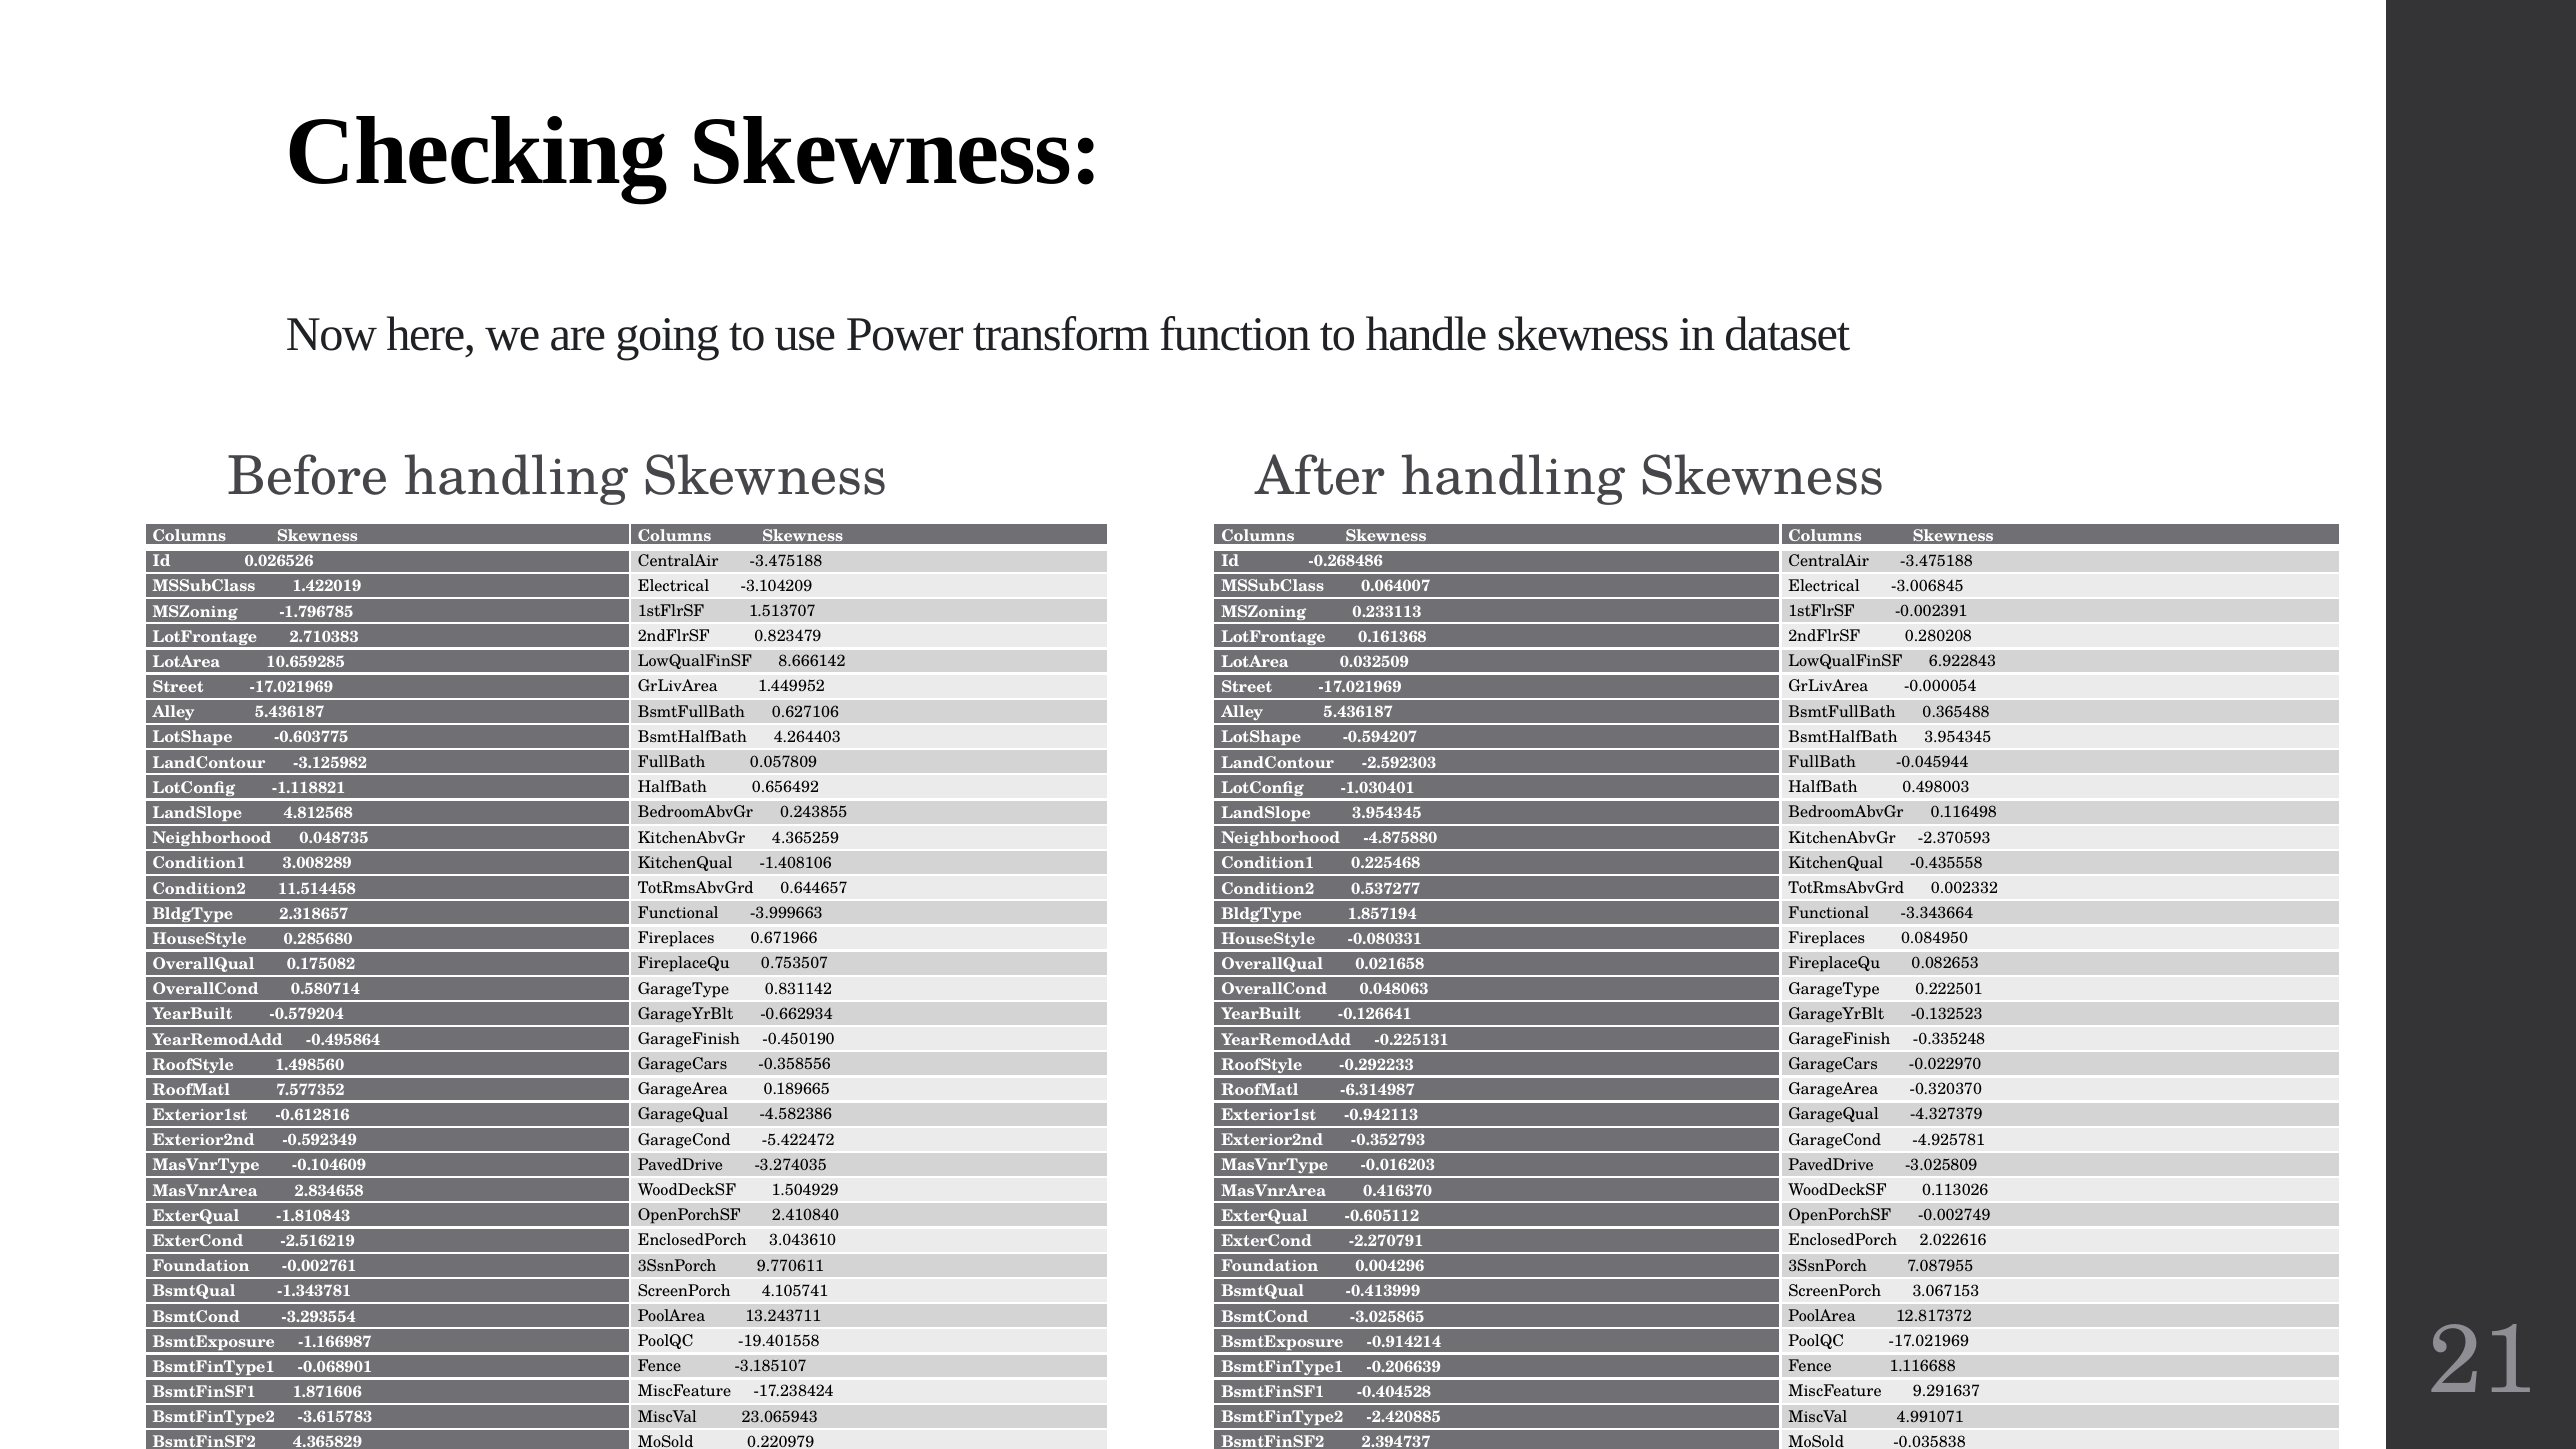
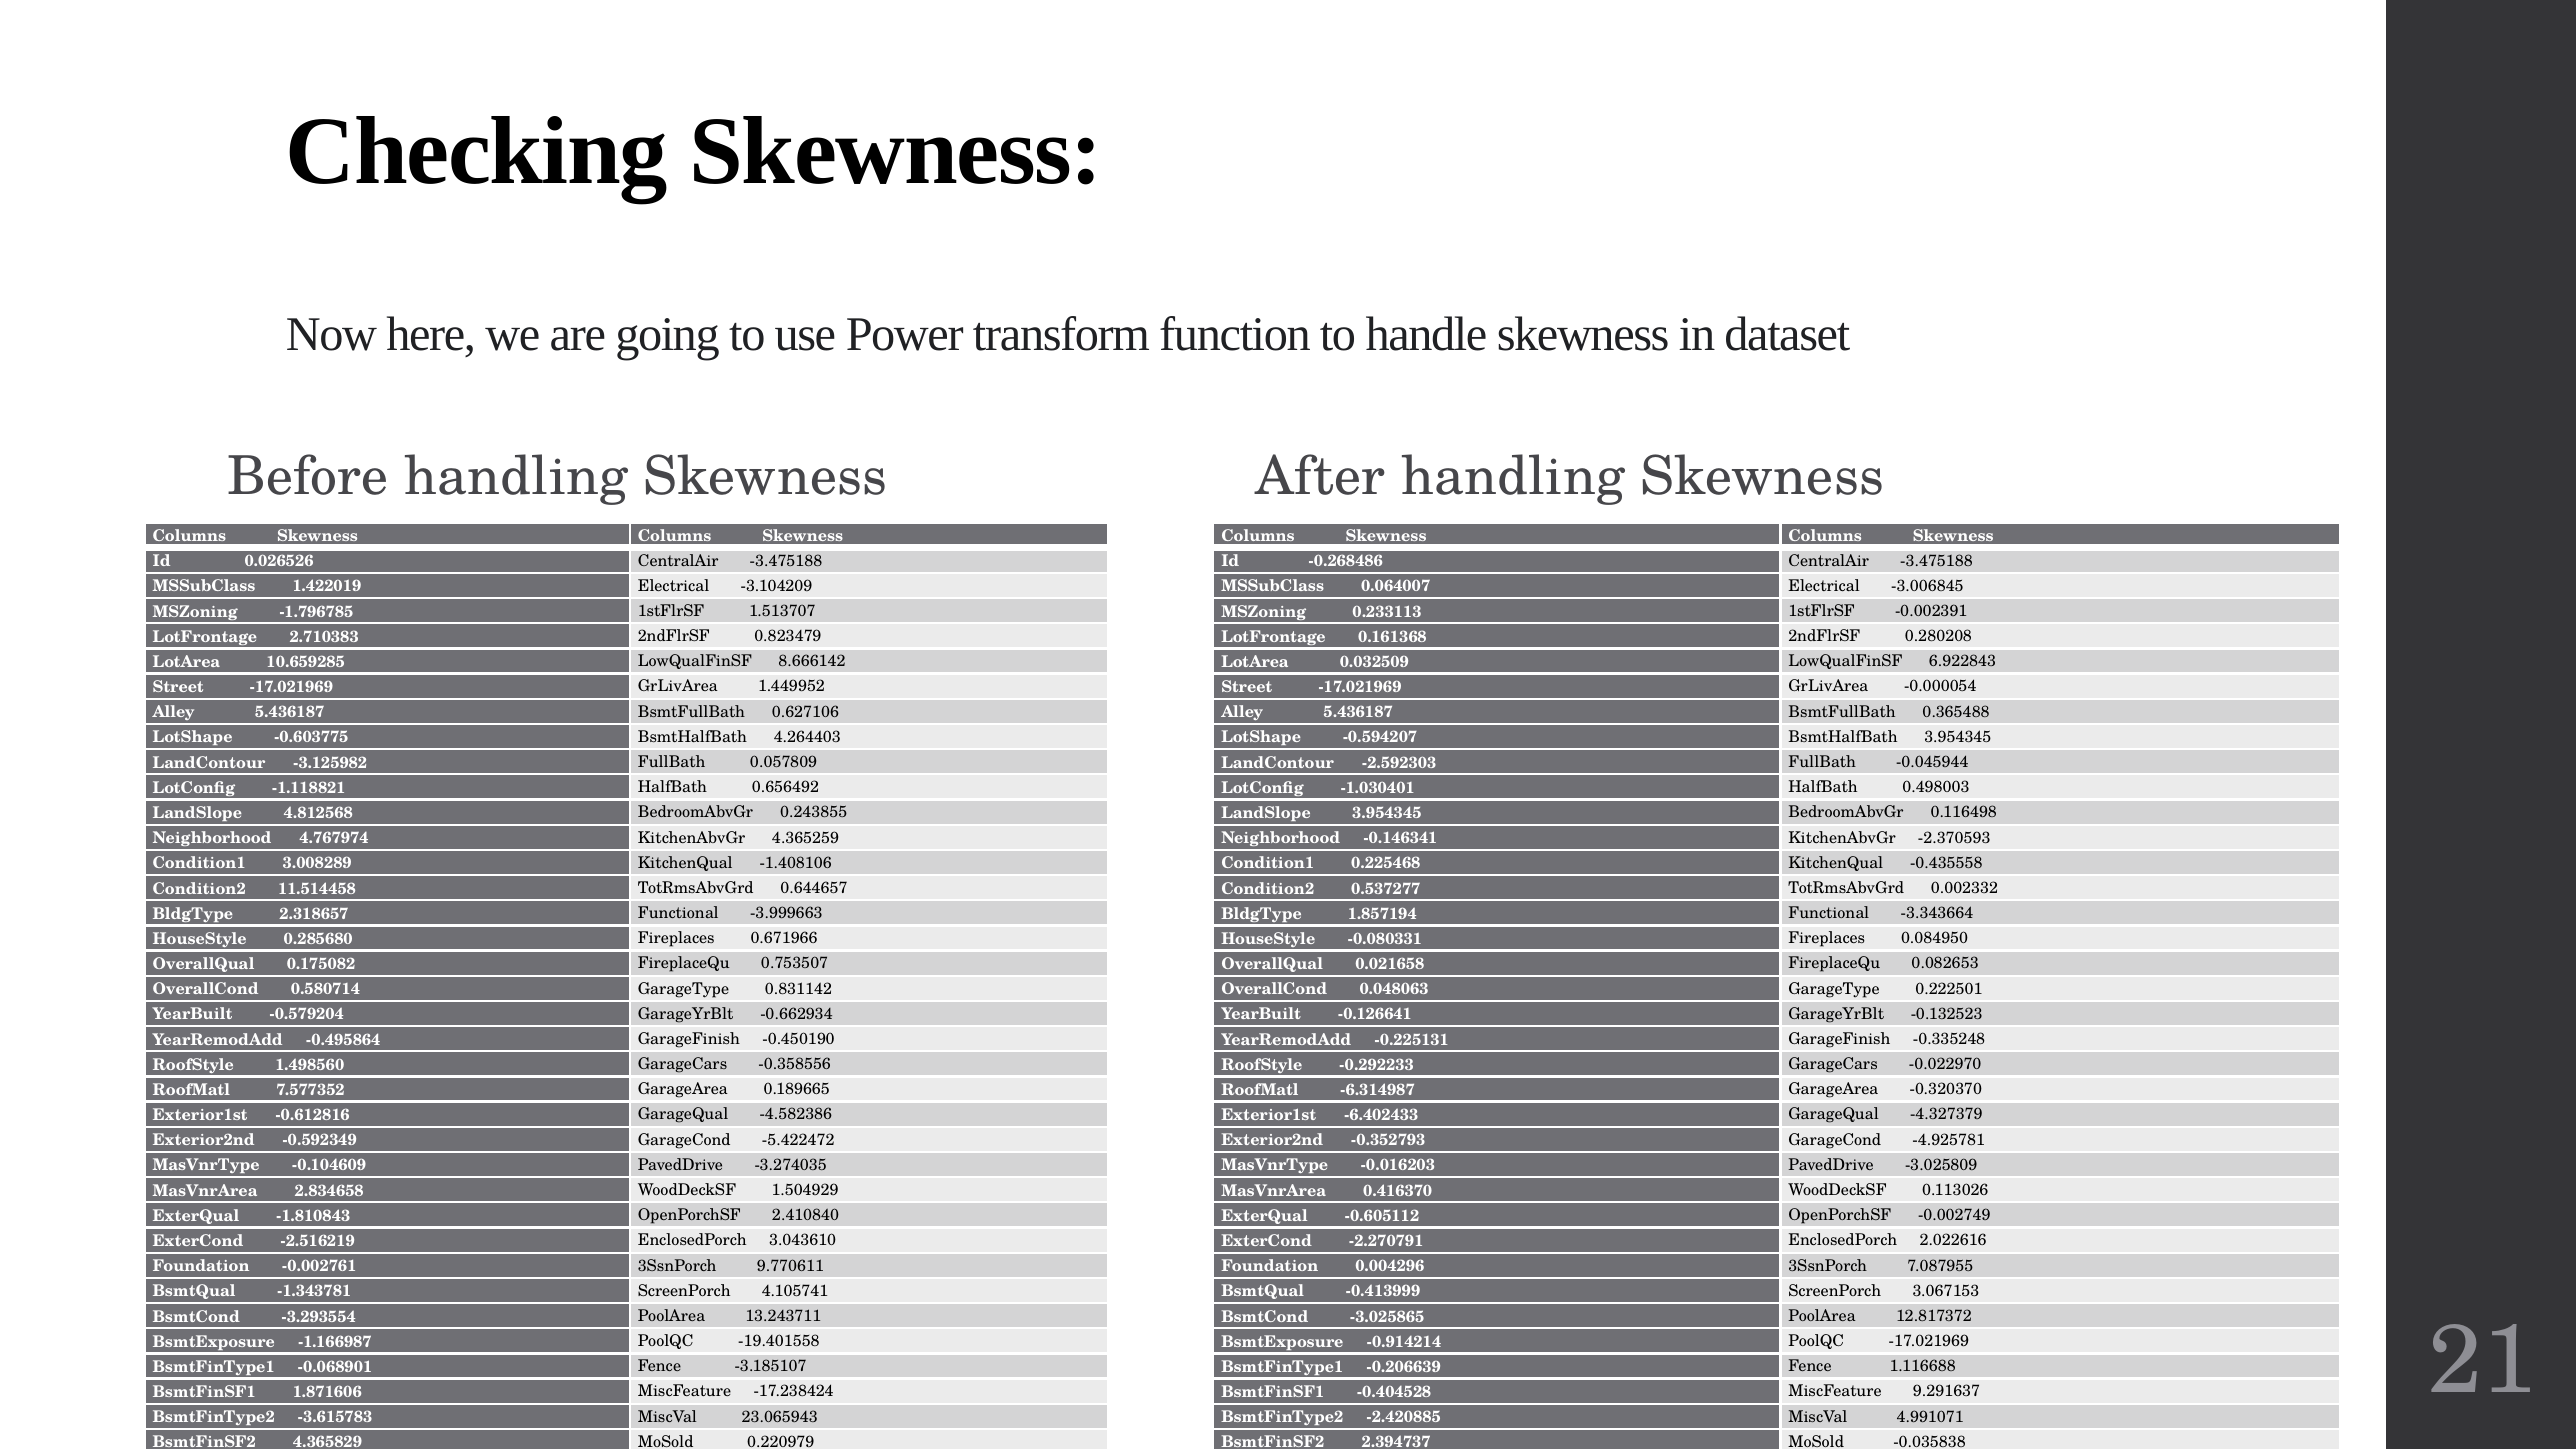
0.048735: 0.048735 -> 4.767974
-4.875880: -4.875880 -> -0.146341
-0.942113: -0.942113 -> -6.402433
